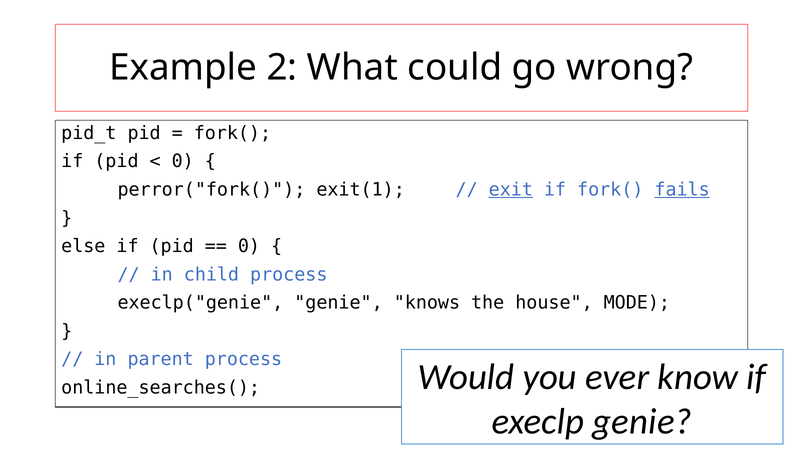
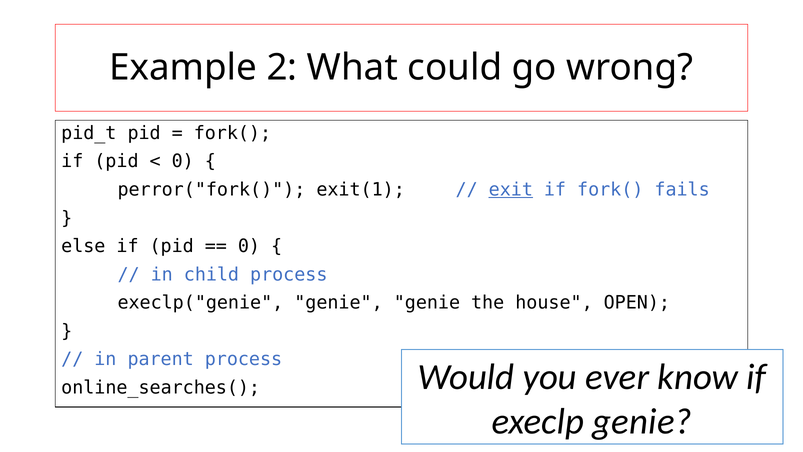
fails underline: present -> none
genie knows: knows -> genie
MODE: MODE -> OPEN
